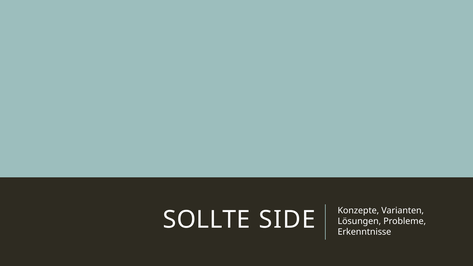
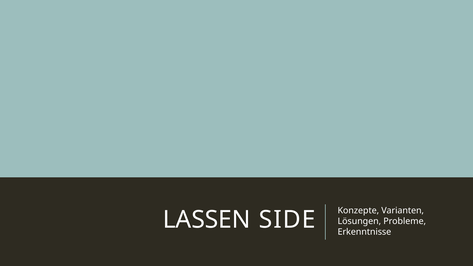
SOLLTE: SOLLTE -> LASSEN
